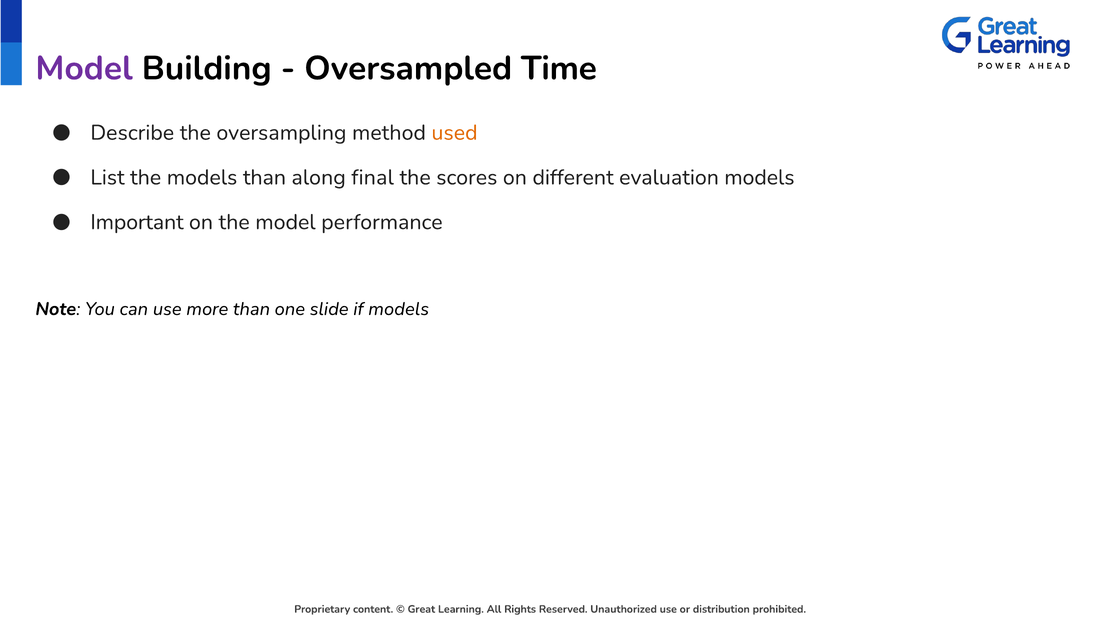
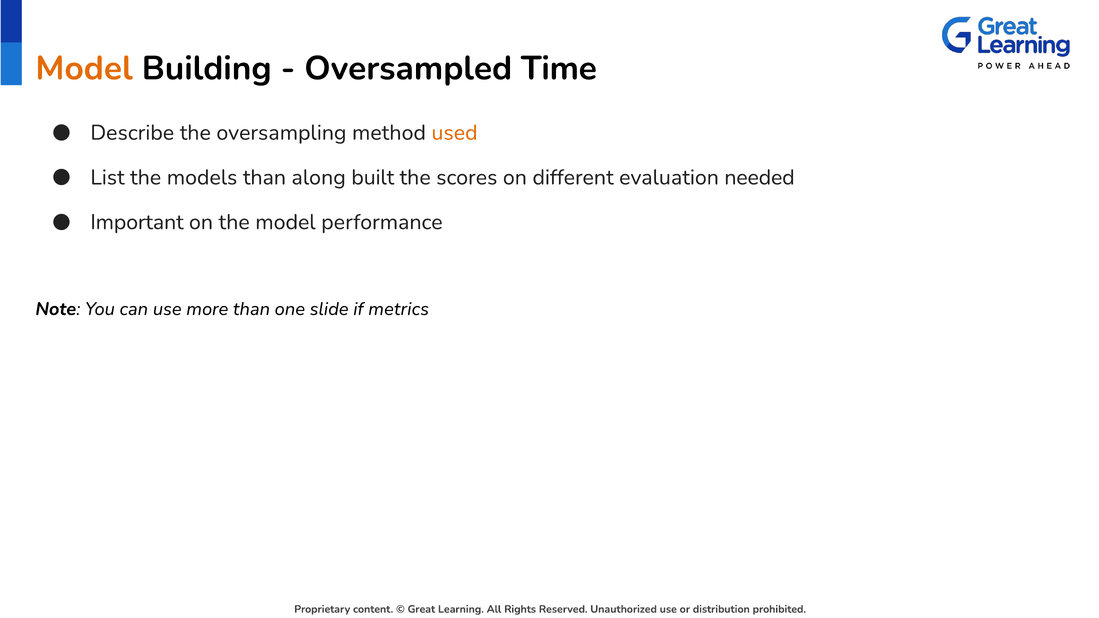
Model at (84, 68) colour: purple -> orange
final: final -> built
evaluation models: models -> needed
if models: models -> metrics
